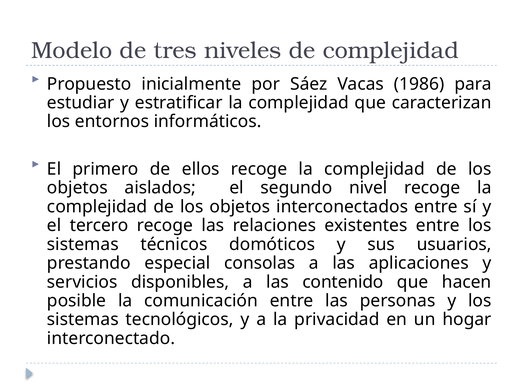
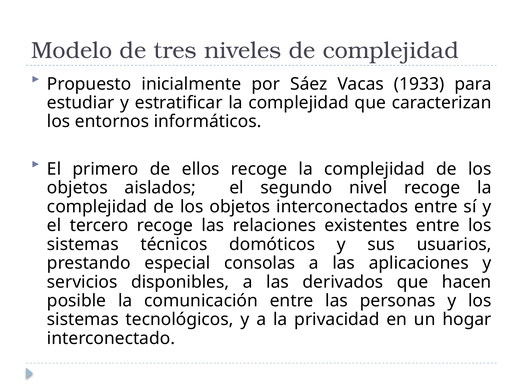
1986: 1986 -> 1933
contenido: contenido -> derivados
